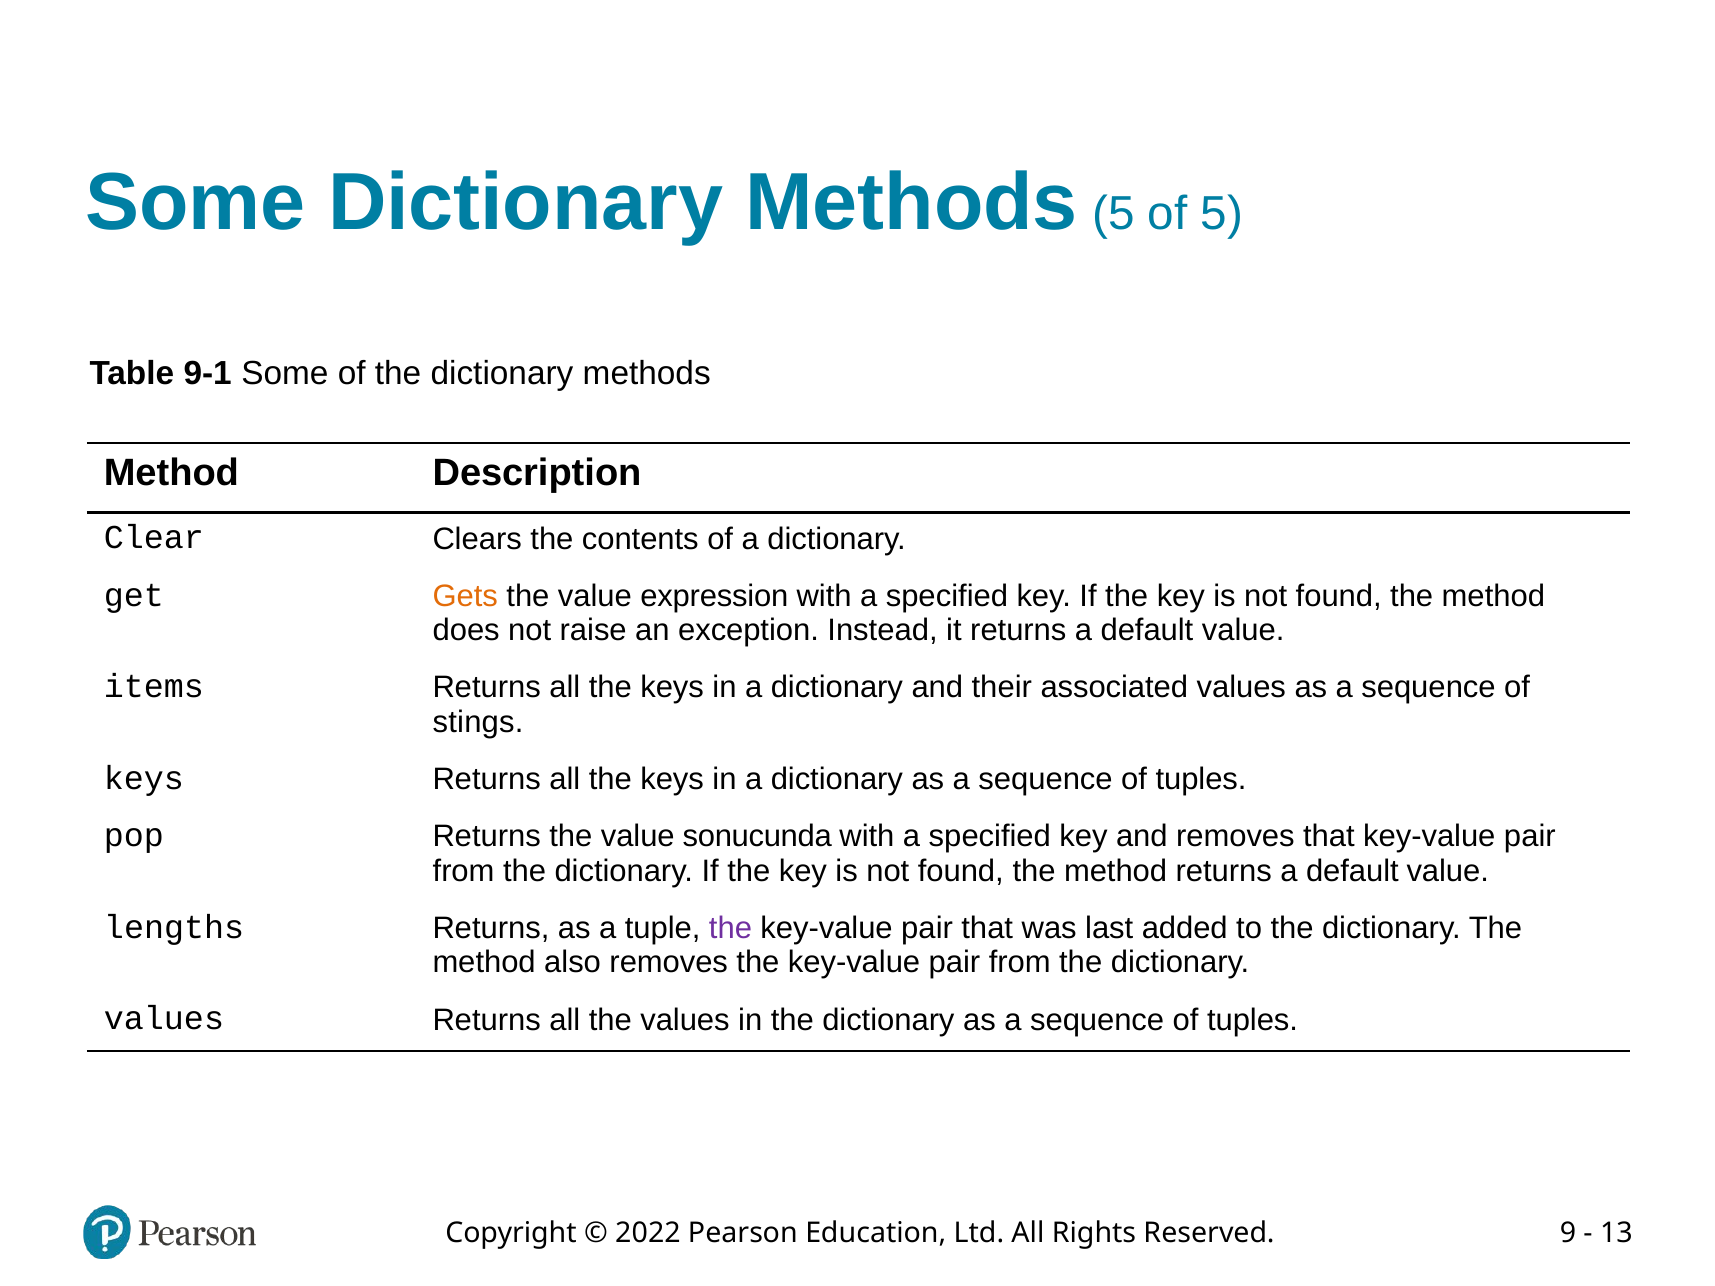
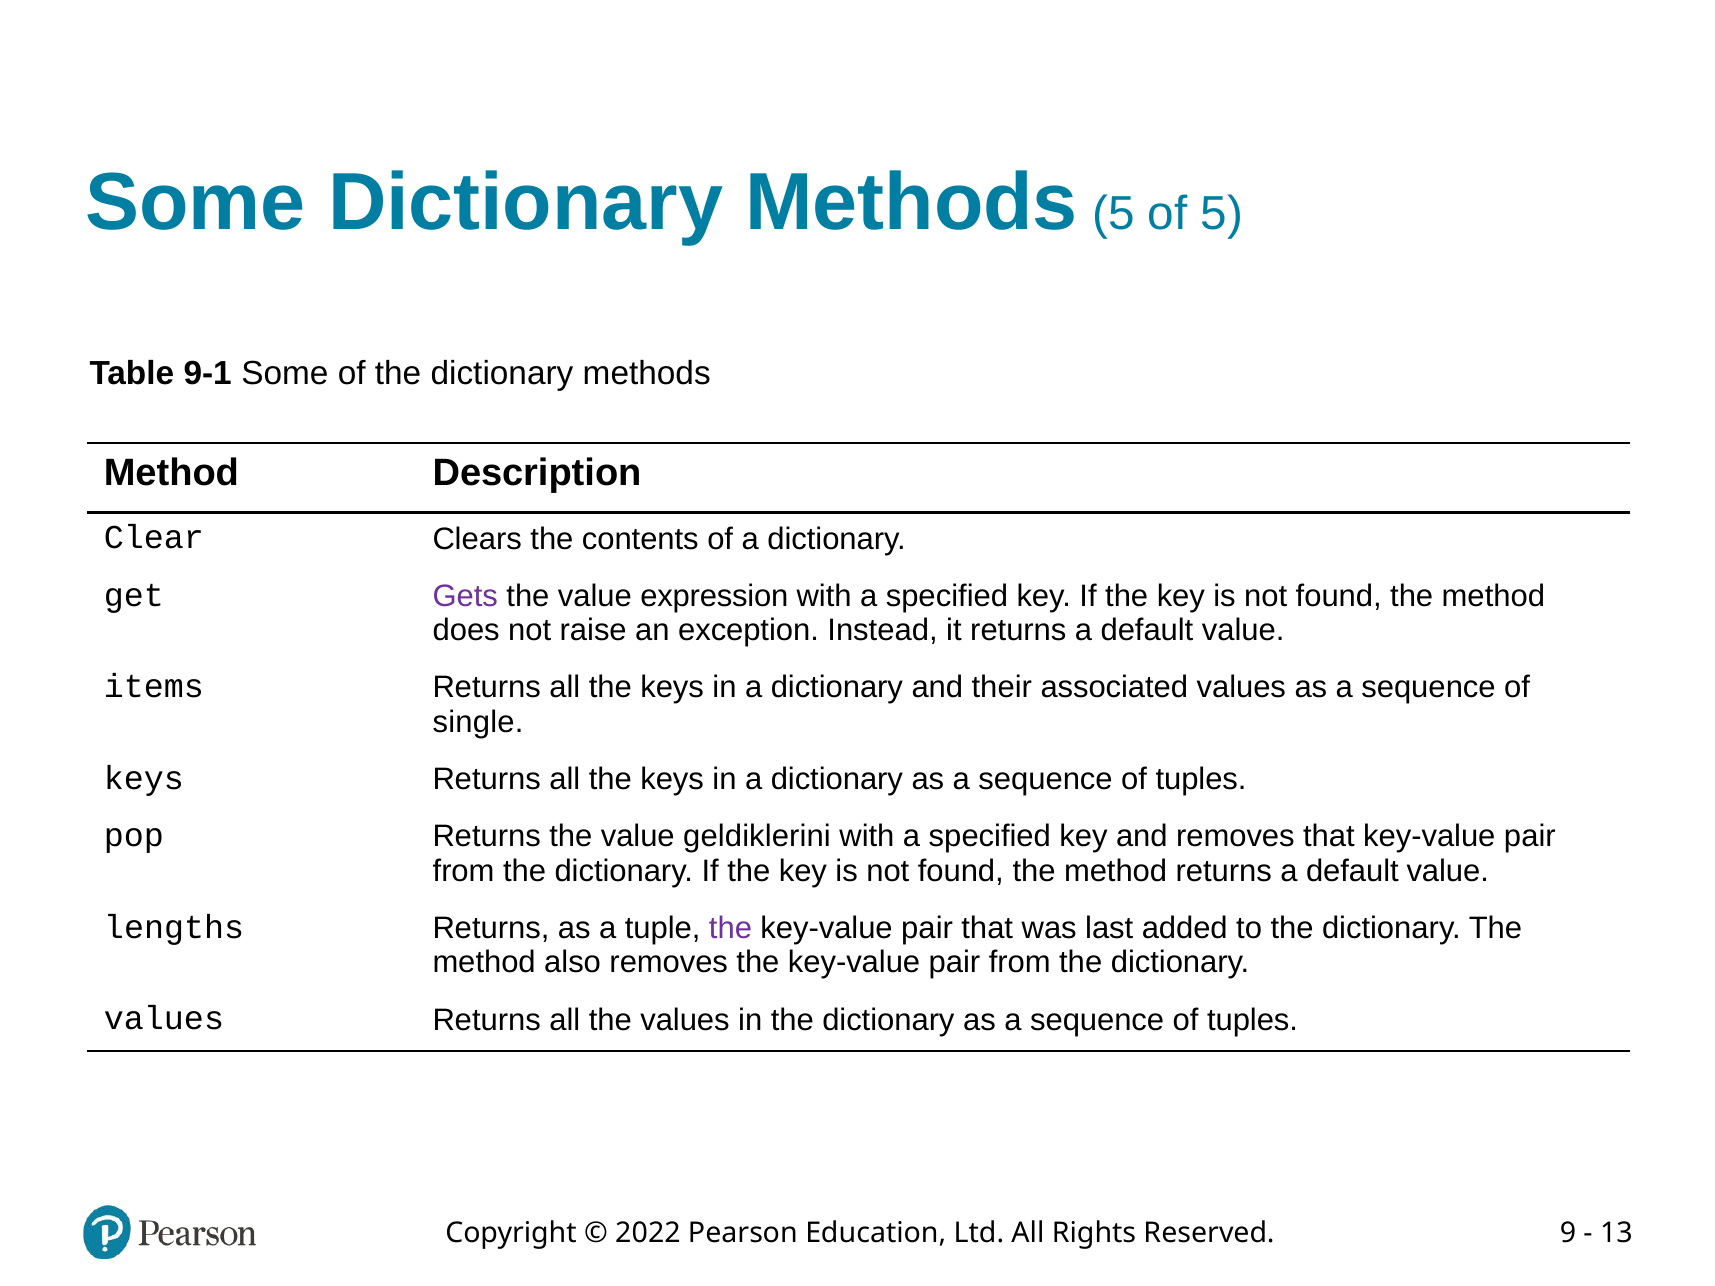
Gets colour: orange -> purple
stings: stings -> single
sonucunda: sonucunda -> geldiklerini
